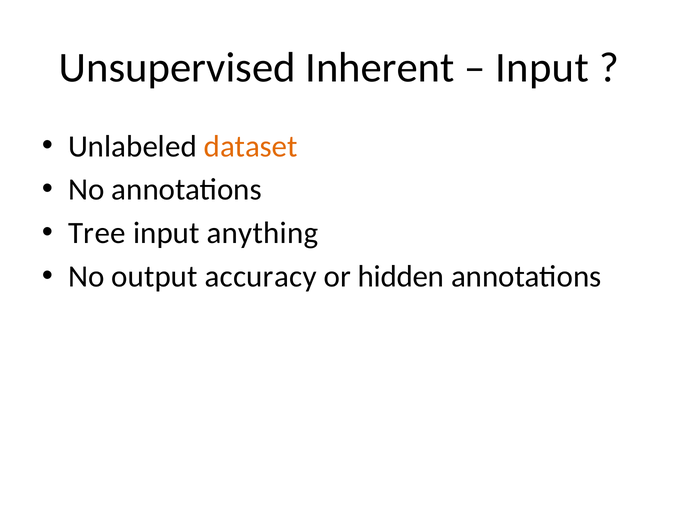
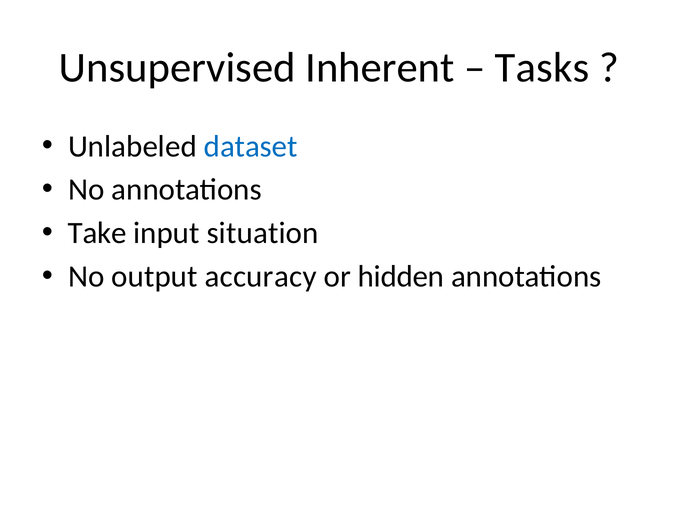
Input at (542, 68): Input -> Tasks
dataset colour: orange -> blue
Tree: Tree -> Take
anything: anything -> situation
